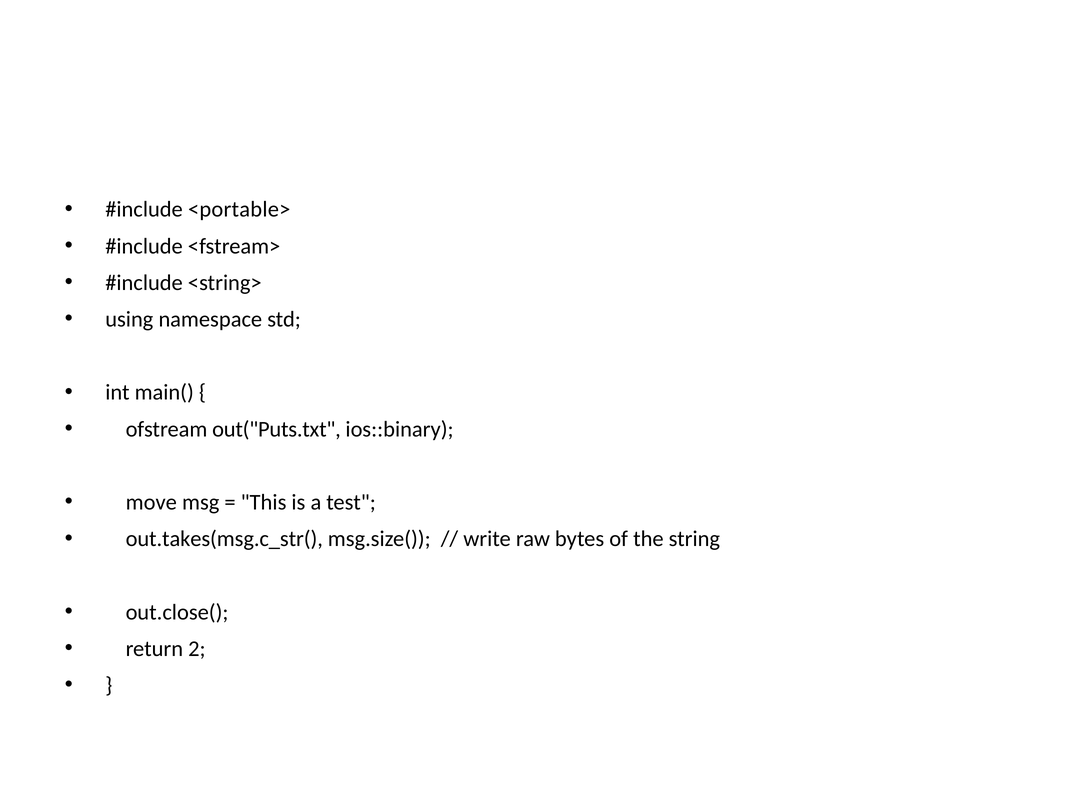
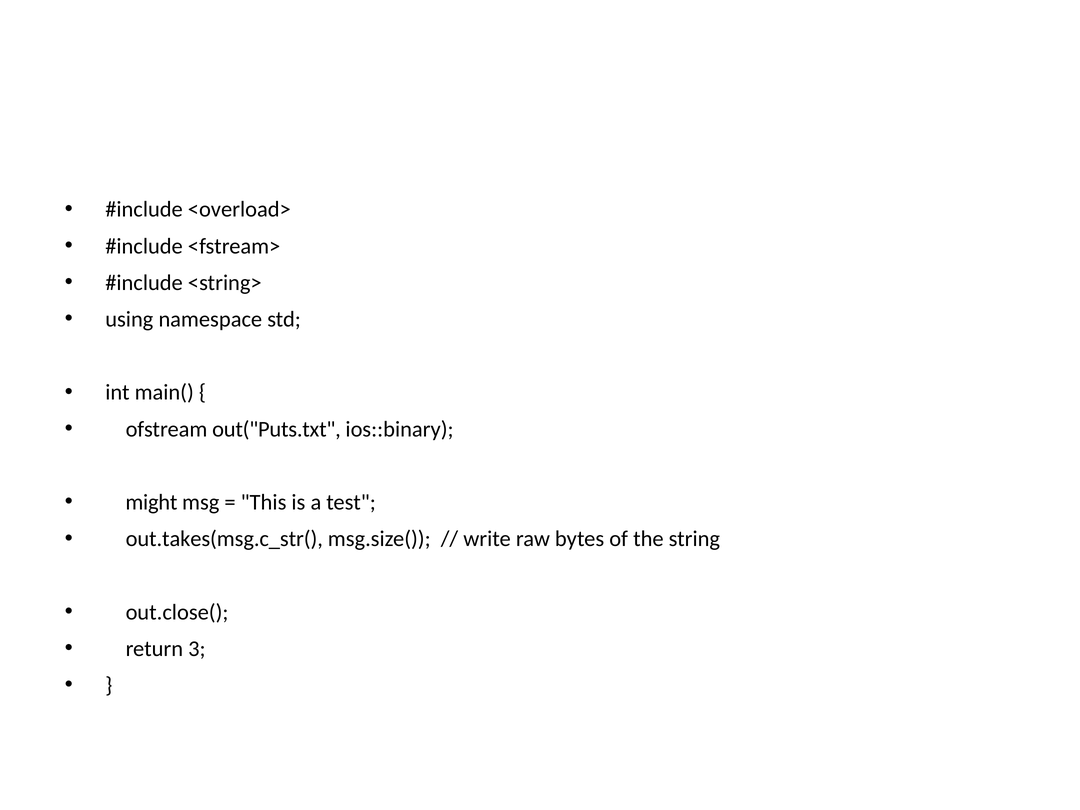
<portable>: <portable> -> <overload>
move: move -> might
2: 2 -> 3
